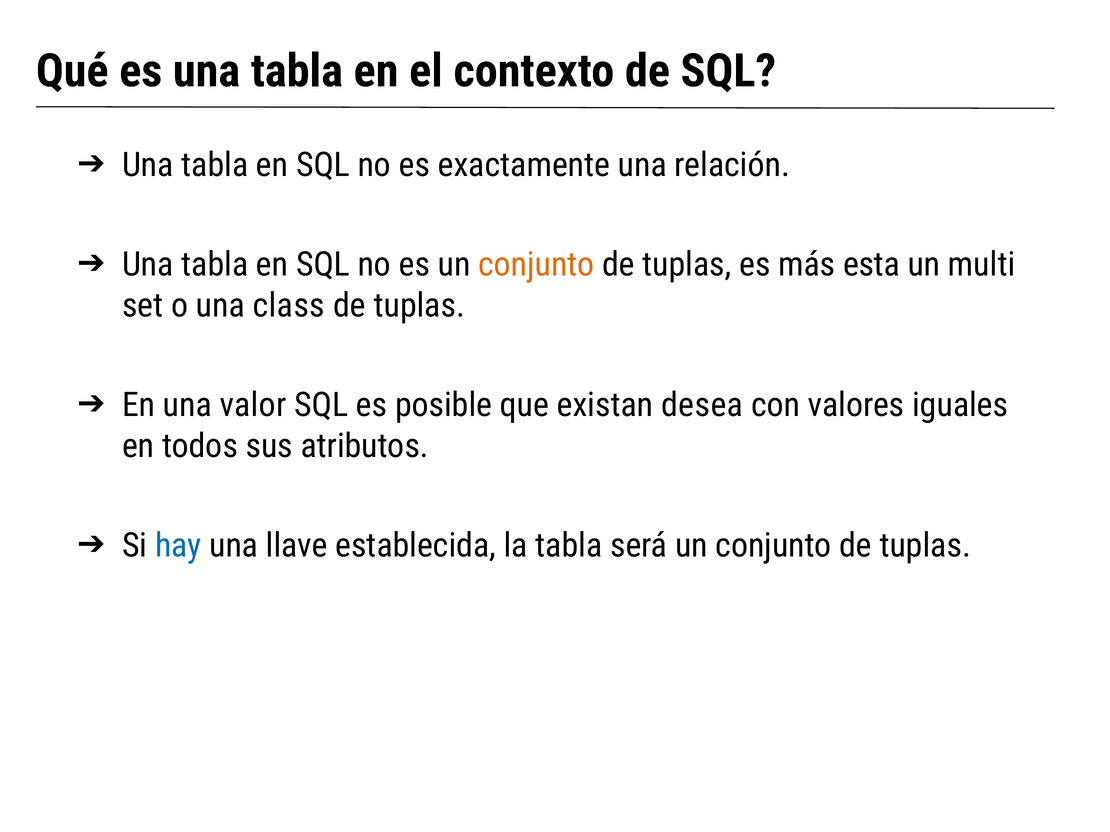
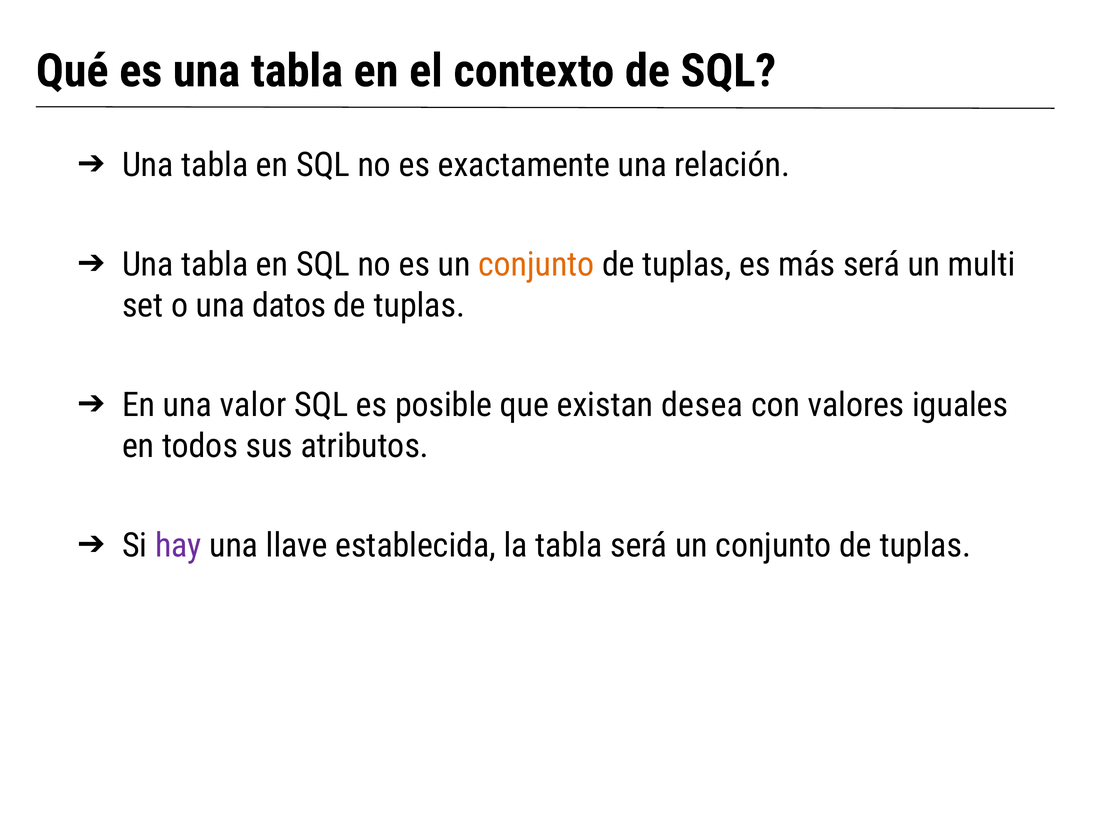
más esta: esta -> será
class: class -> datos
hay colour: blue -> purple
